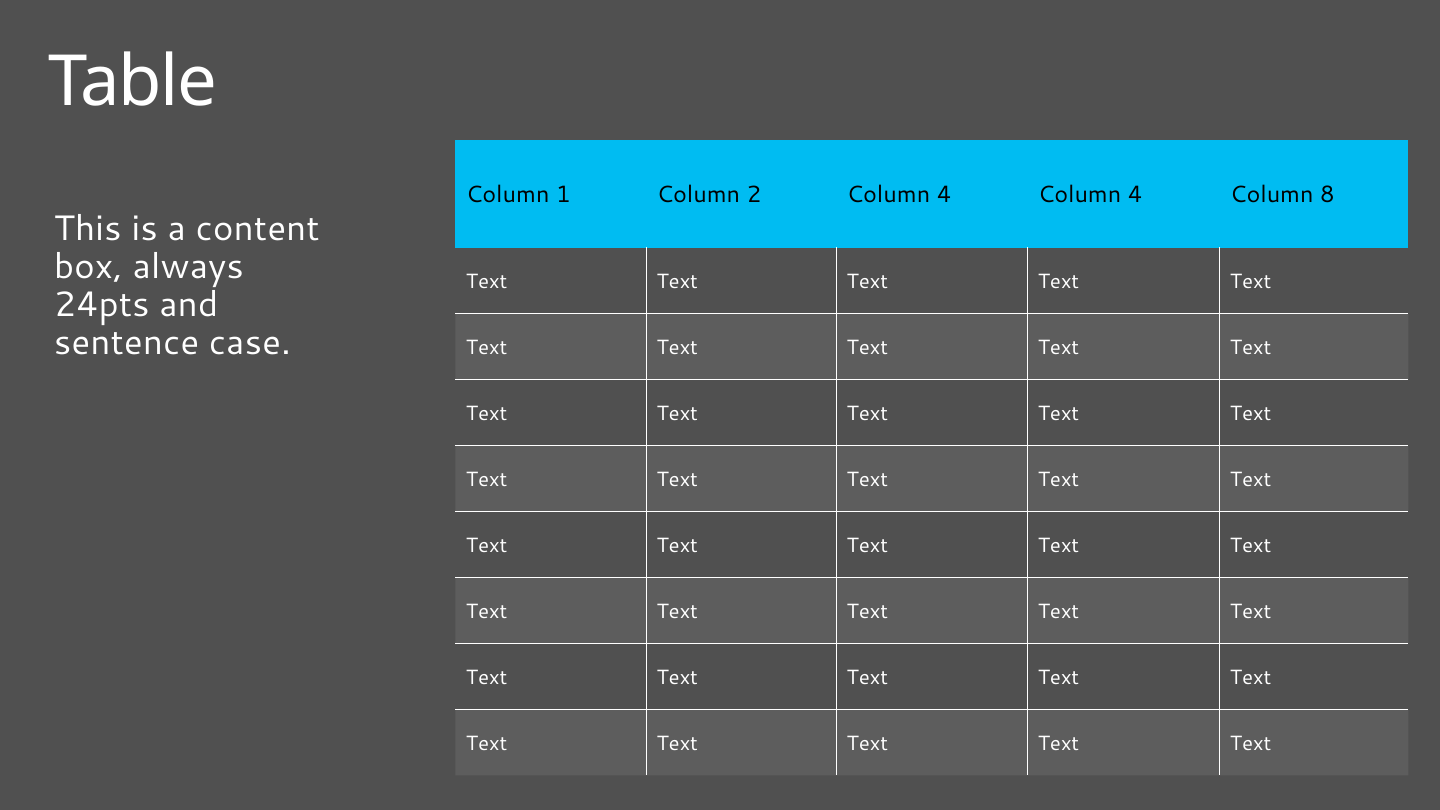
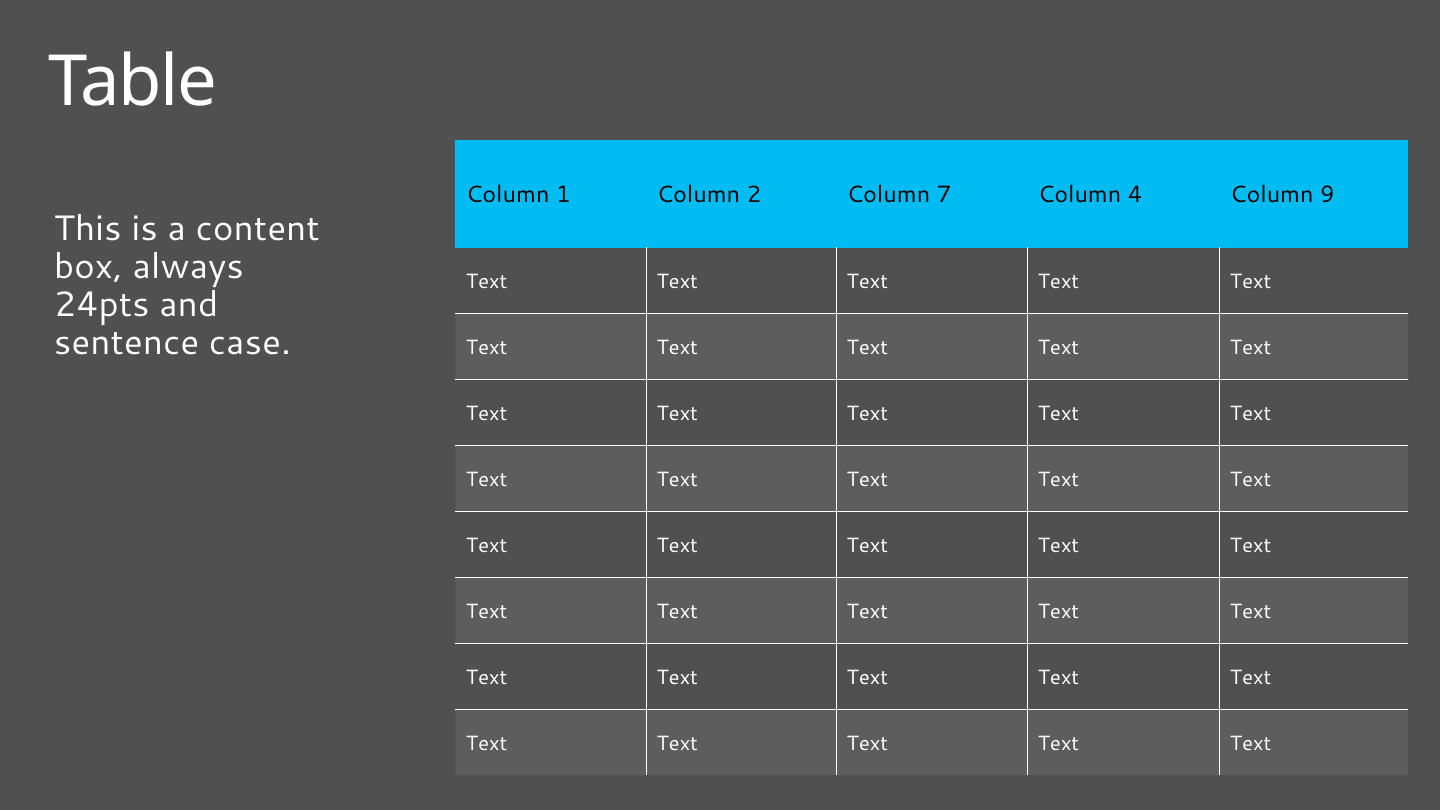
2 Column 4: 4 -> 7
8: 8 -> 9
